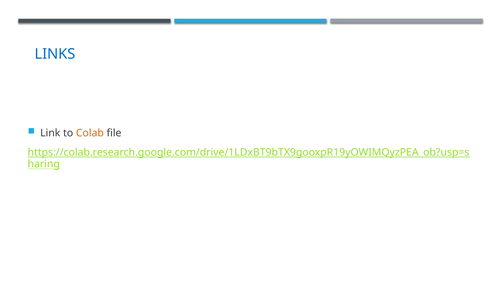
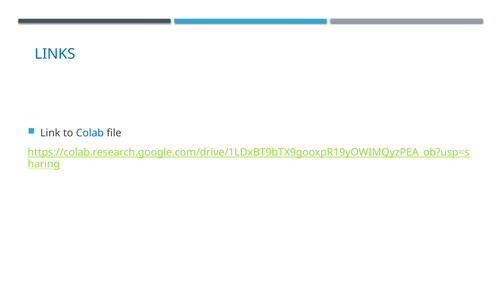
Colab colour: orange -> blue
